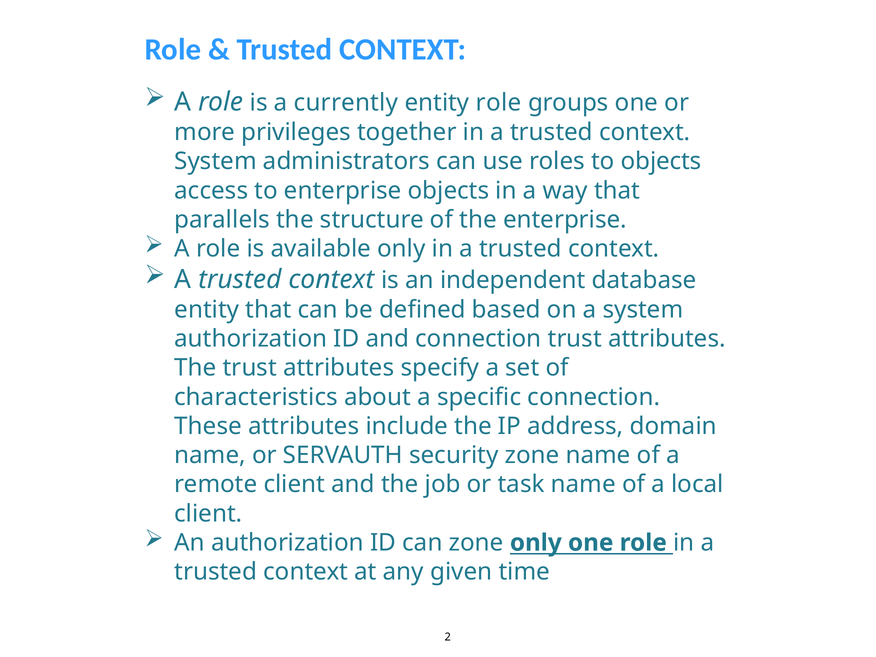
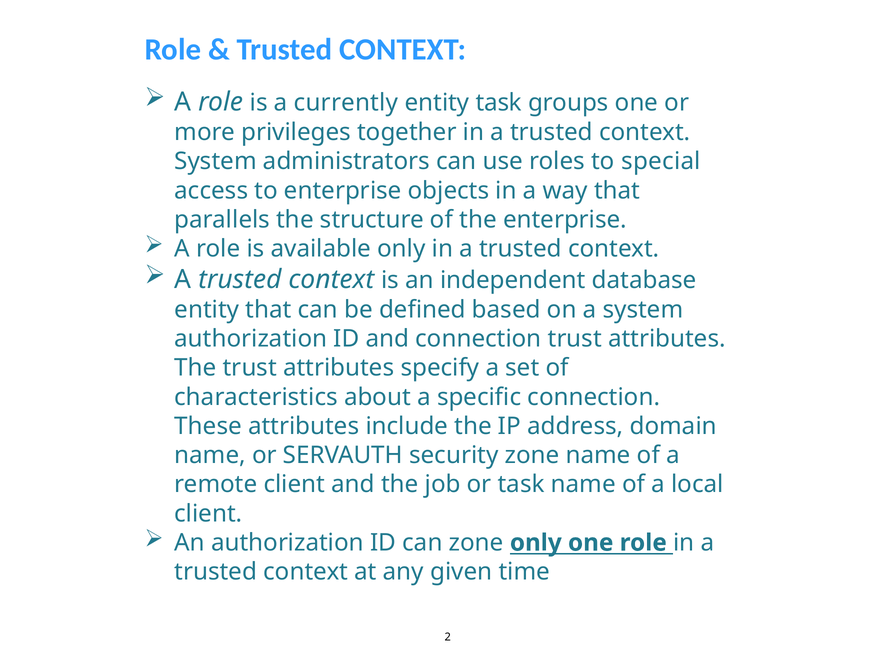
entity role: role -> task
to objects: objects -> special
